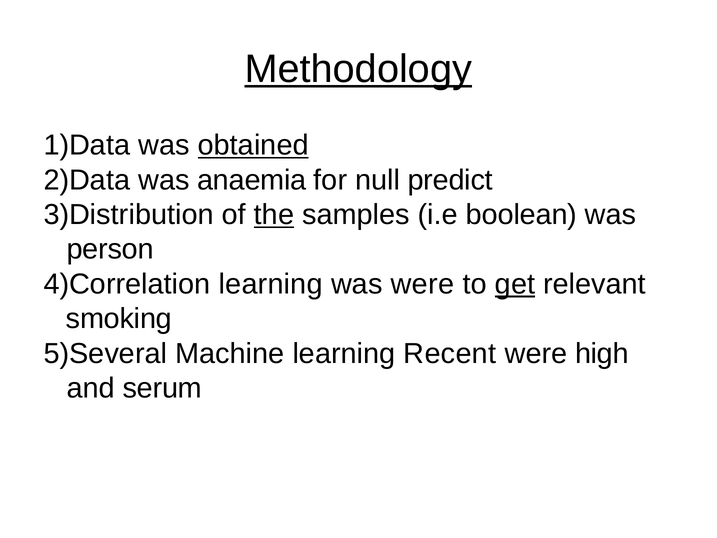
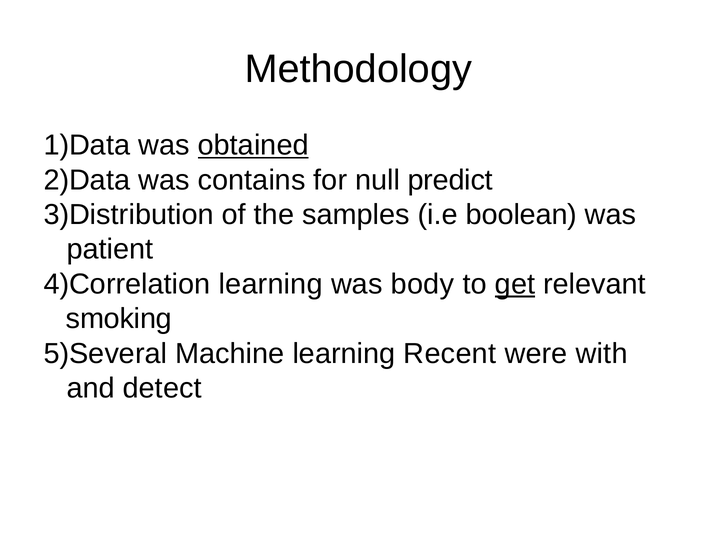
Methodology underline: present -> none
anaemia: anaemia -> contains
the underline: present -> none
person: person -> patient
was were: were -> body
high: high -> with
serum: serum -> detect
